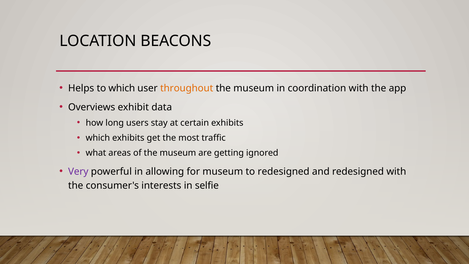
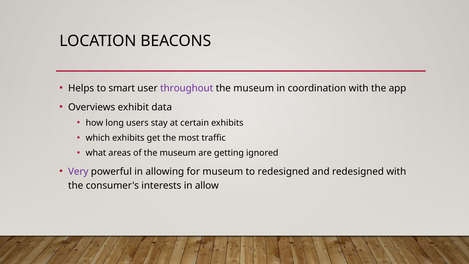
to which: which -> smart
throughout colour: orange -> purple
selfie: selfie -> allow
